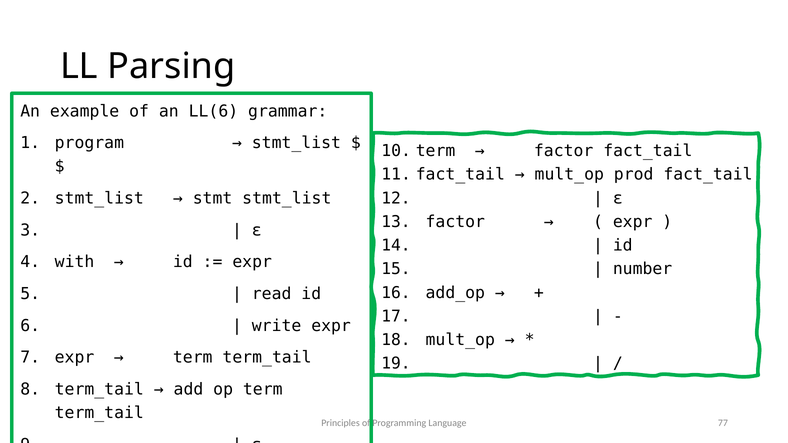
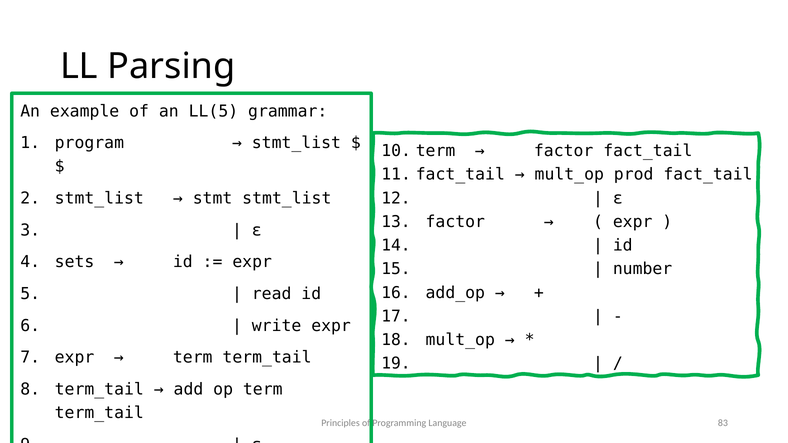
LL(6: LL(6 -> LL(5
with: with -> sets
77: 77 -> 83
